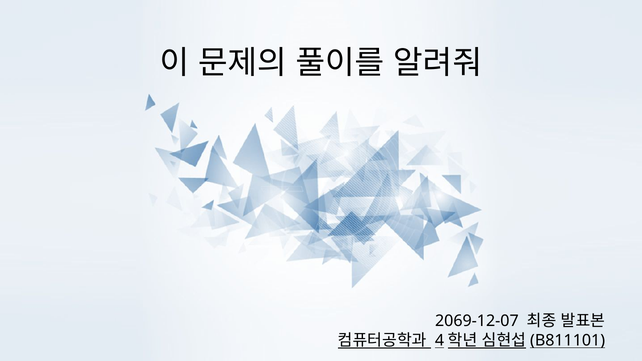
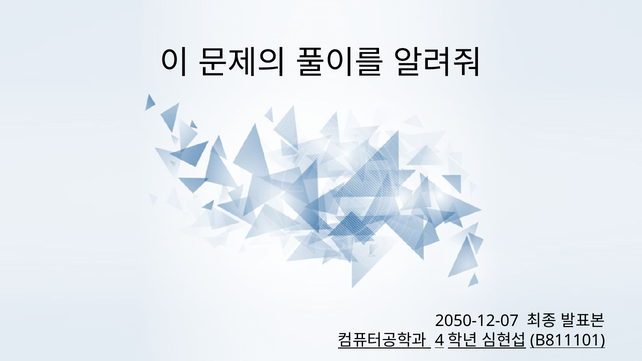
2069-12-07: 2069-12-07 -> 2050-12-07
